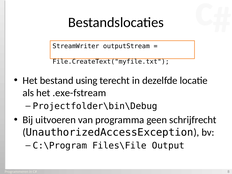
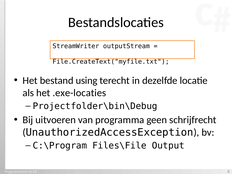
.exe-fstream: .exe-fstream -> .exe-locaties
